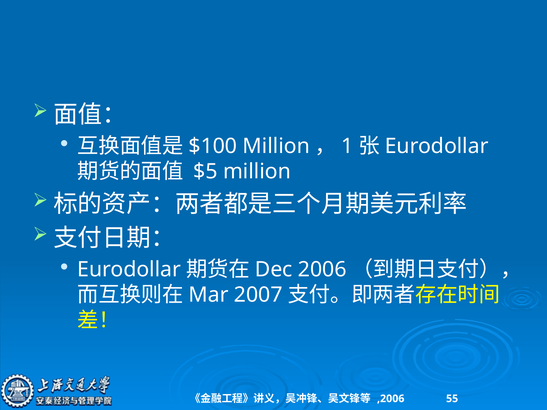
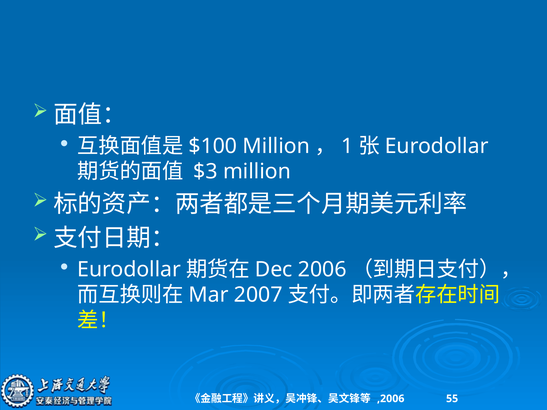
$5: $5 -> $3
